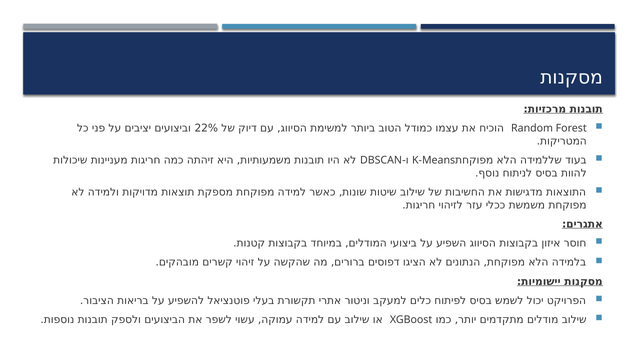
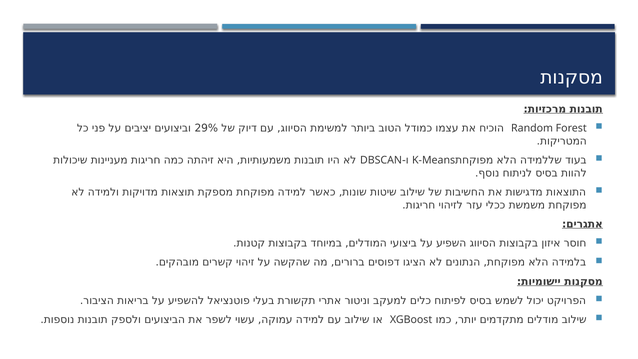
22%: 22% -> 29%
